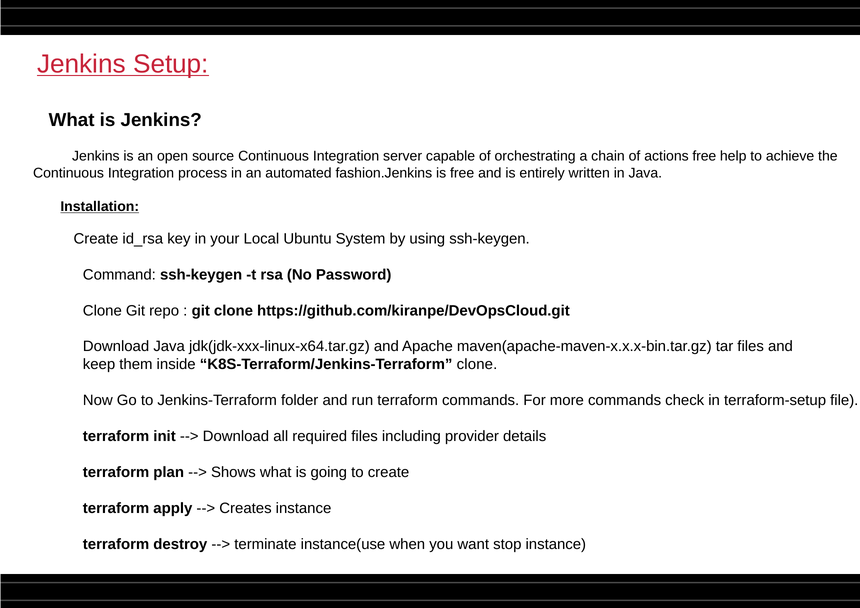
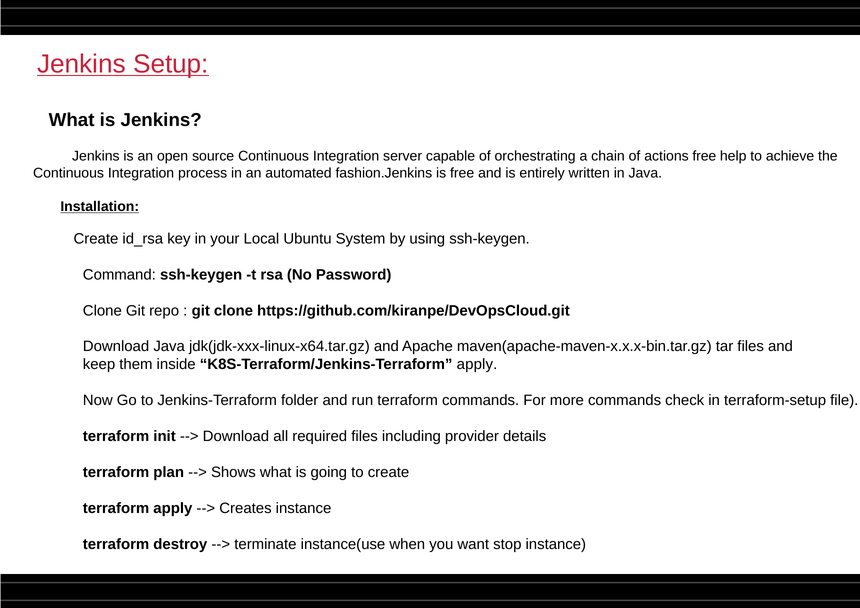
K8S-Terraform/Jenkins-Terraform clone: clone -> apply
